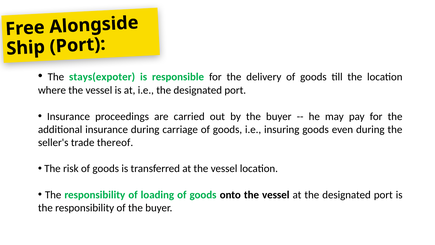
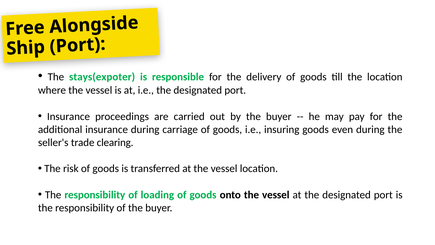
thereof: thereof -> clearing
